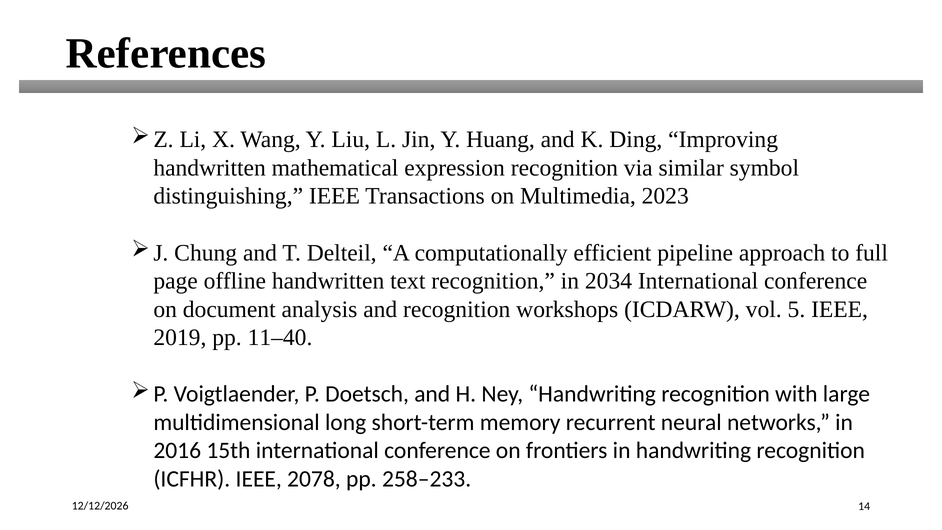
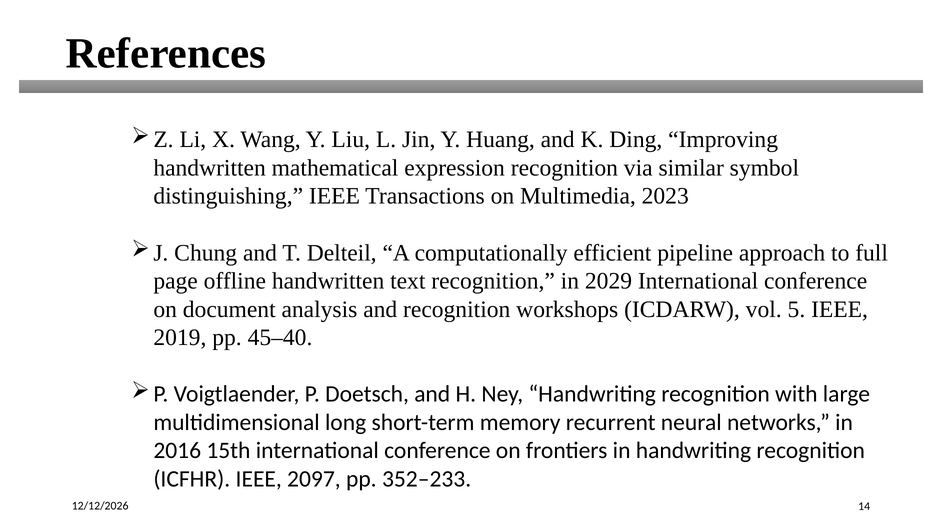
2034: 2034 -> 2029
11–40: 11–40 -> 45–40
2078: 2078 -> 2097
258–233: 258–233 -> 352–233
